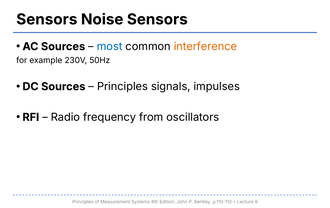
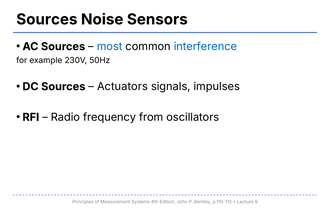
Sensors at (47, 19): Sensors -> Sources
interference colour: orange -> blue
Principles at (122, 87): Principles -> Actuators
